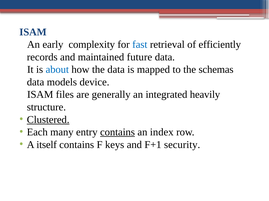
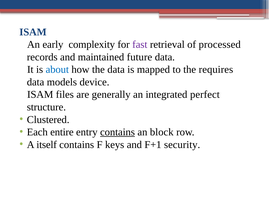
fast colour: blue -> purple
efficiently: efficiently -> processed
schemas: schemas -> requires
heavily: heavily -> perfect
Clustered underline: present -> none
many: many -> entire
index: index -> block
